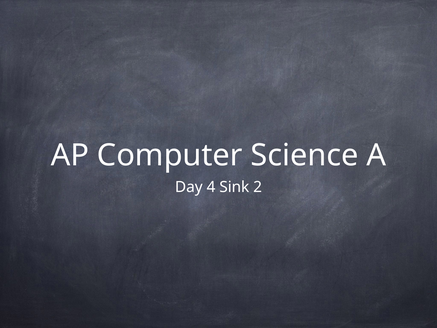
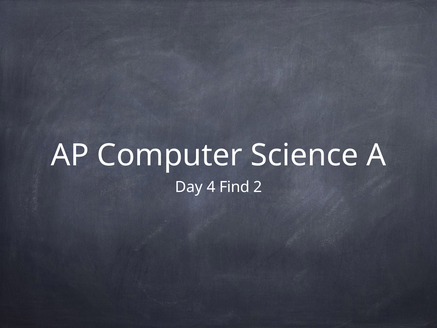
Sink: Sink -> Find
